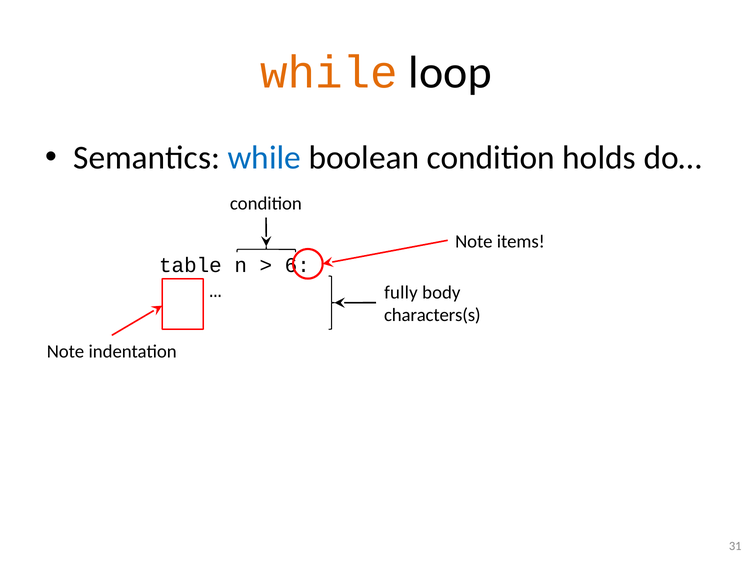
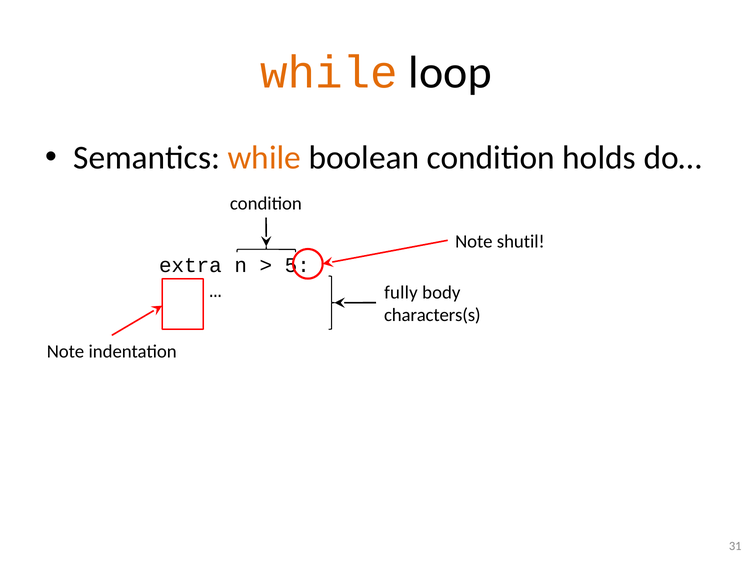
while at (264, 158) colour: blue -> orange
items: items -> shutil
table: table -> extra
6: 6 -> 5
